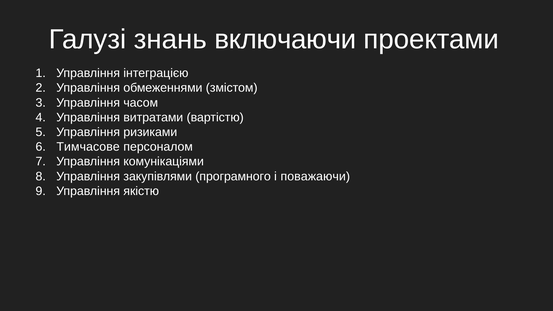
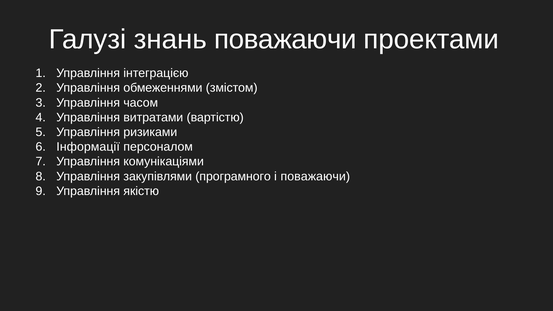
знань включаючи: включаючи -> поважаючи
Тимчасове: Тимчасове -> Інформації
